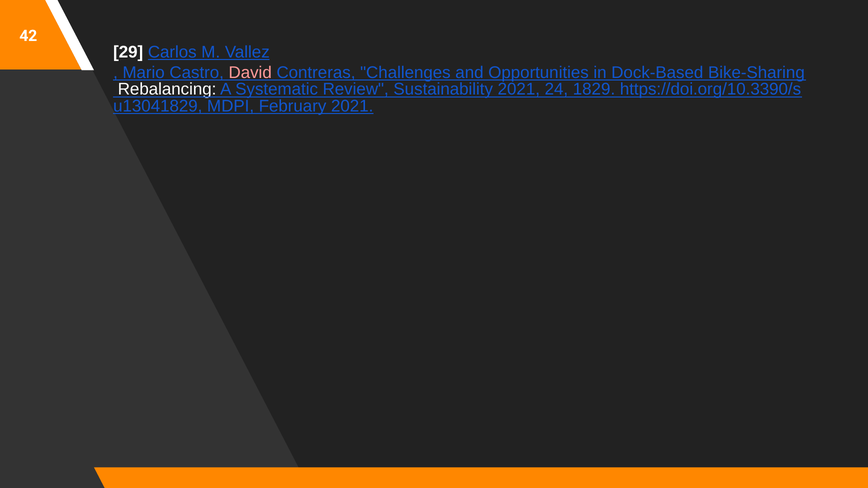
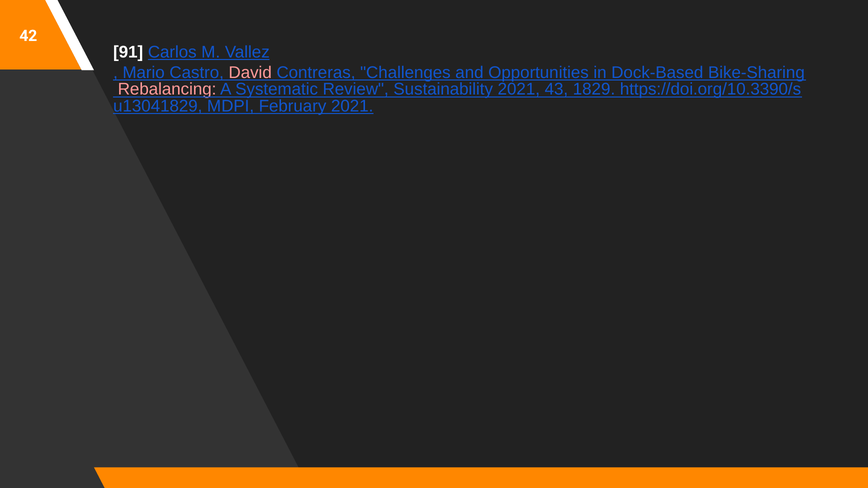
29: 29 -> 91
Rebalancing colour: white -> pink
24: 24 -> 43
